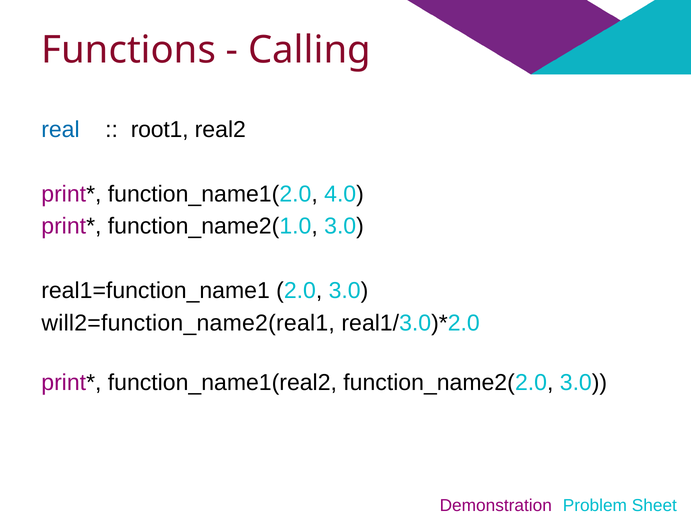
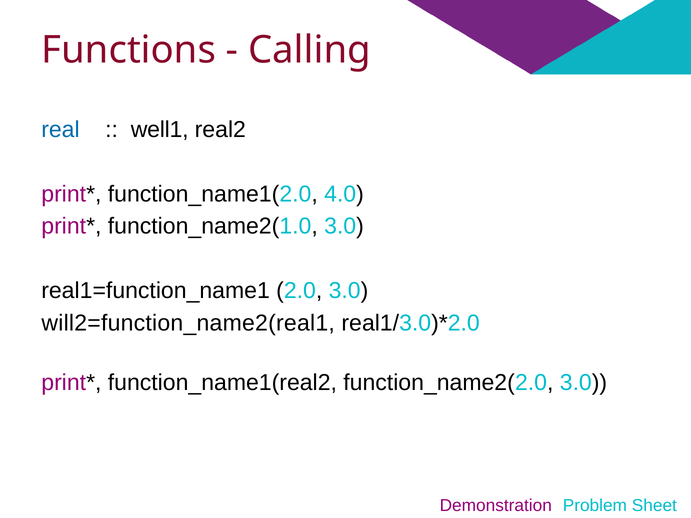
root1: root1 -> well1
